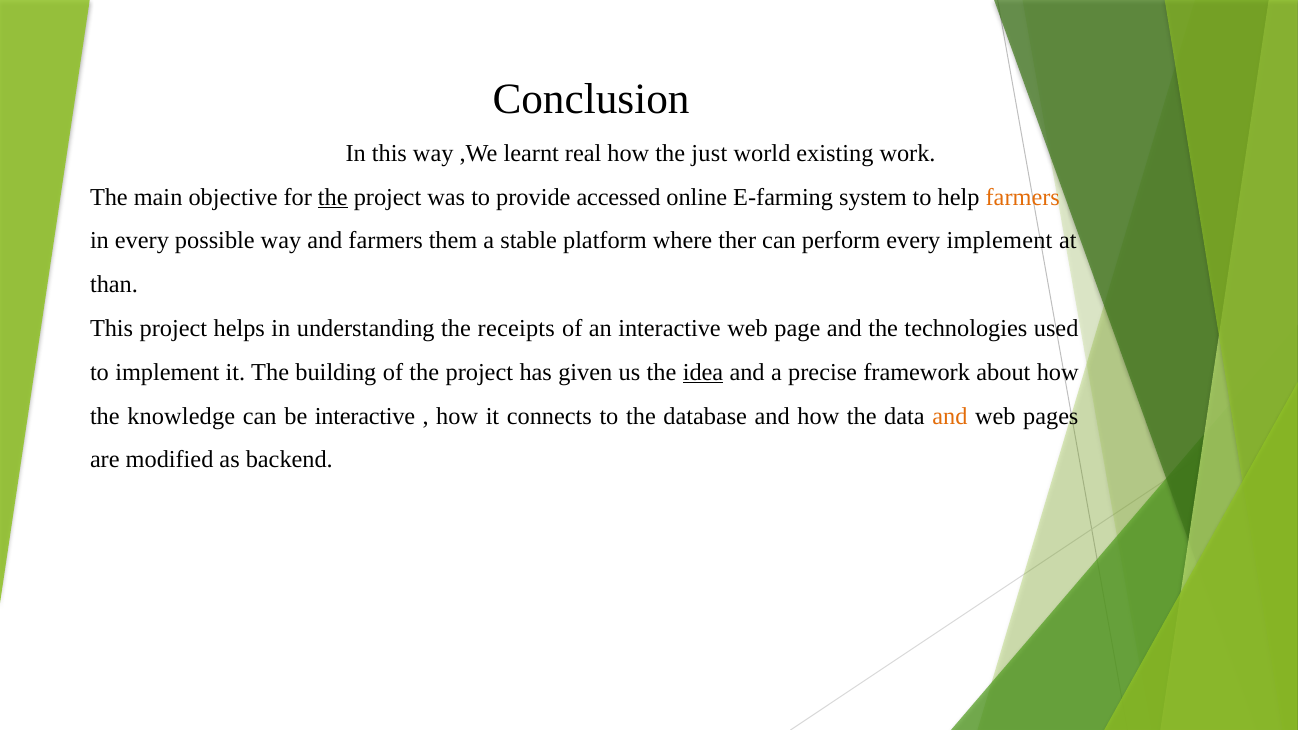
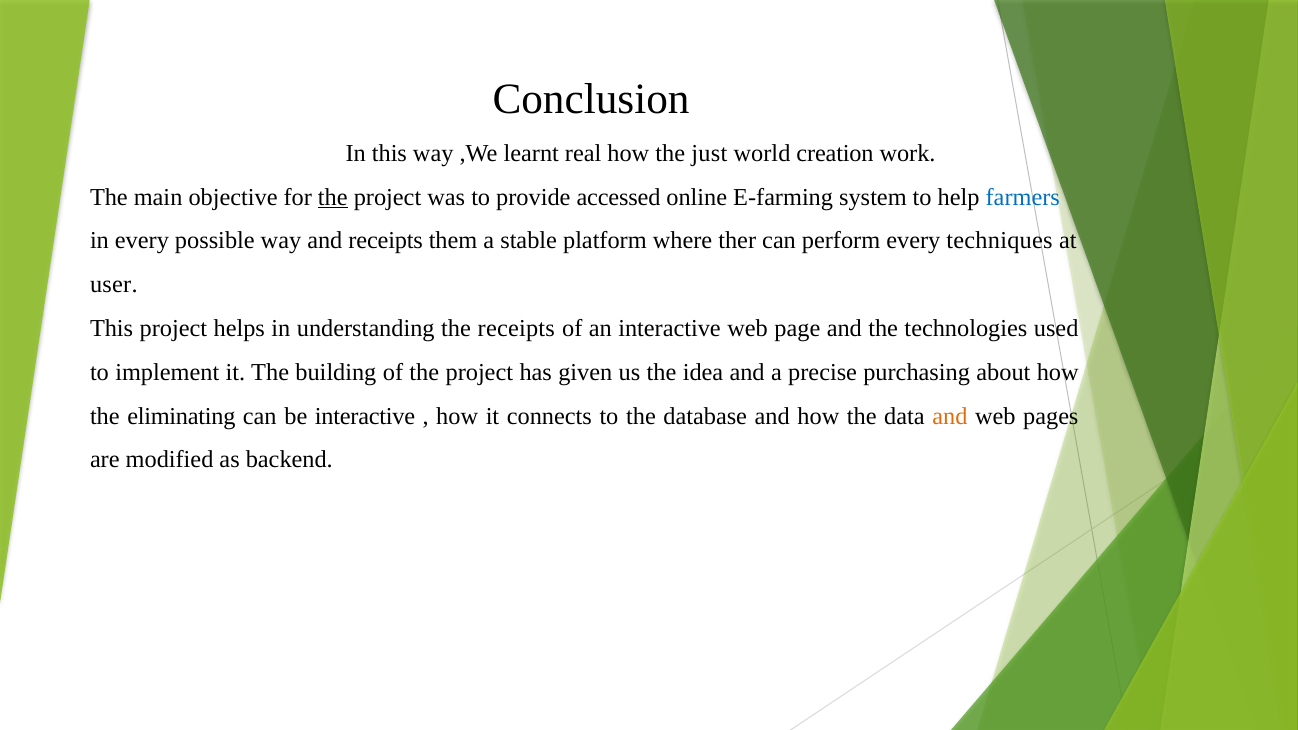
existing: existing -> creation
farmers at (1023, 197) colour: orange -> blue
and farmers: farmers -> receipts
every implement: implement -> techniques
than: than -> user
idea underline: present -> none
framework: framework -> purchasing
knowledge: knowledge -> eliminating
